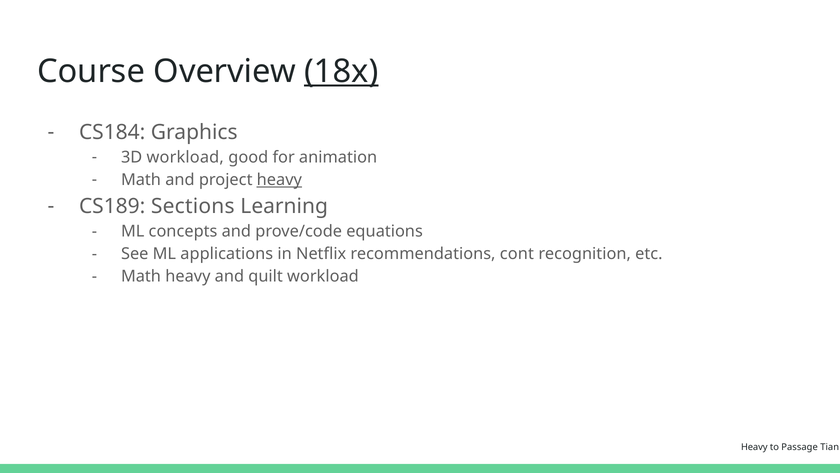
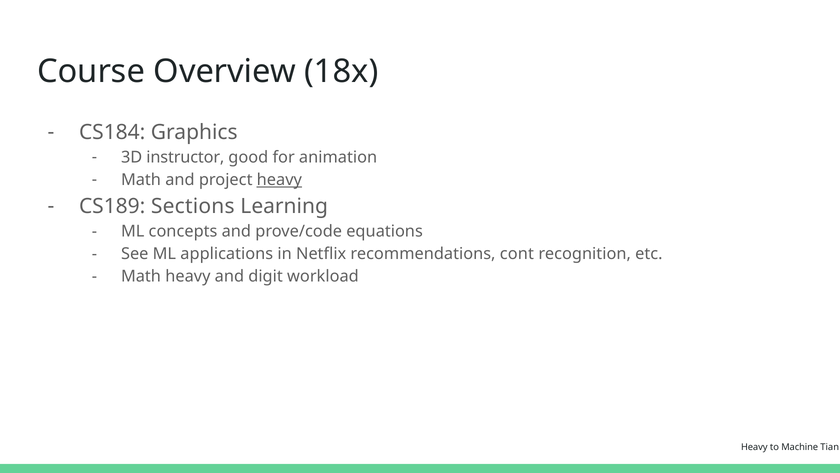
18x underline: present -> none
3D workload: workload -> instructor
quilt: quilt -> digit
Passage: Passage -> Machine
